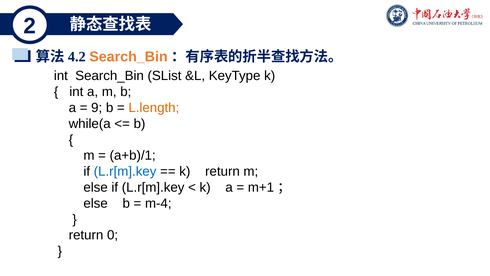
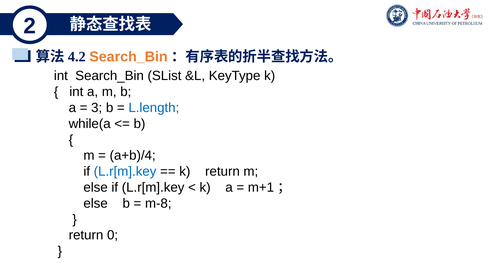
9: 9 -> 3
L.length colour: orange -> blue
a+b)/1: a+b)/1 -> a+b)/4
m-4: m-4 -> m-8
